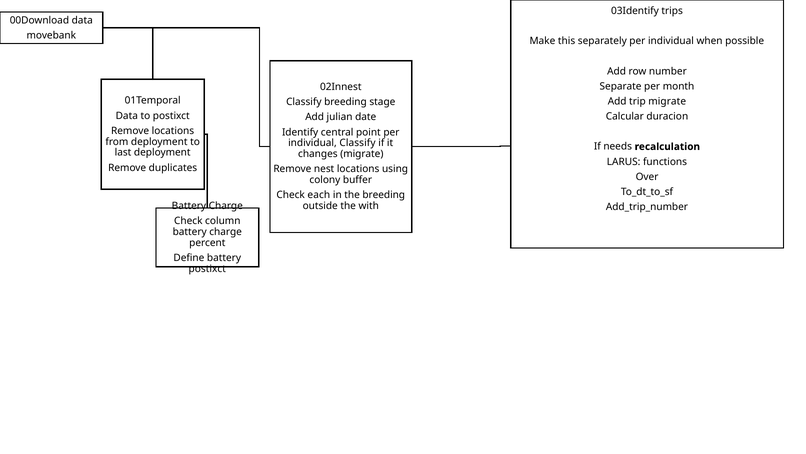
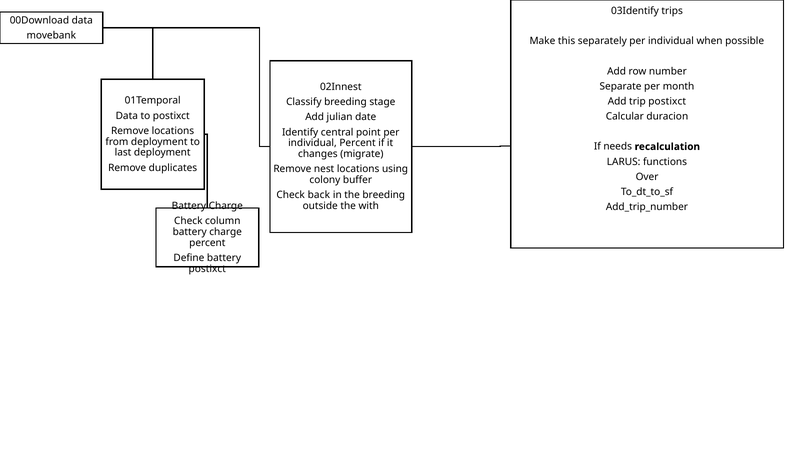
trip migrate: migrate -> postixct
individual Classify: Classify -> Percent
each: each -> back
